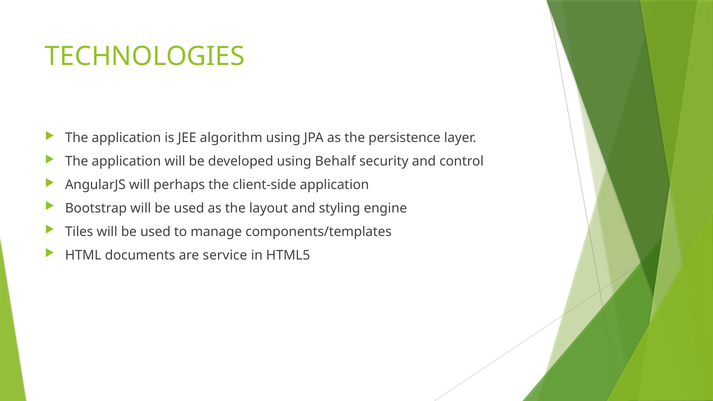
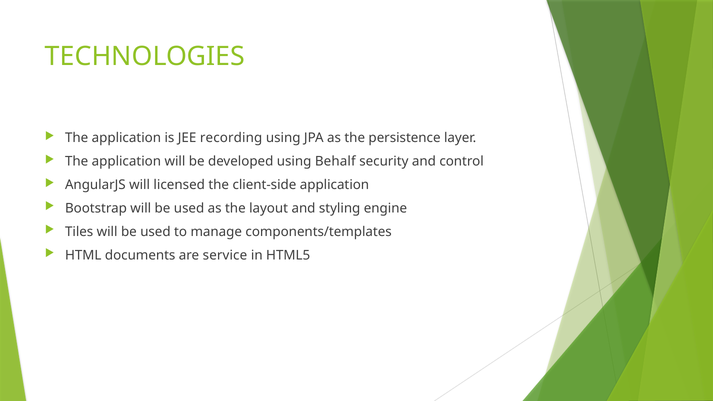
algorithm: algorithm -> recording
perhaps: perhaps -> licensed
